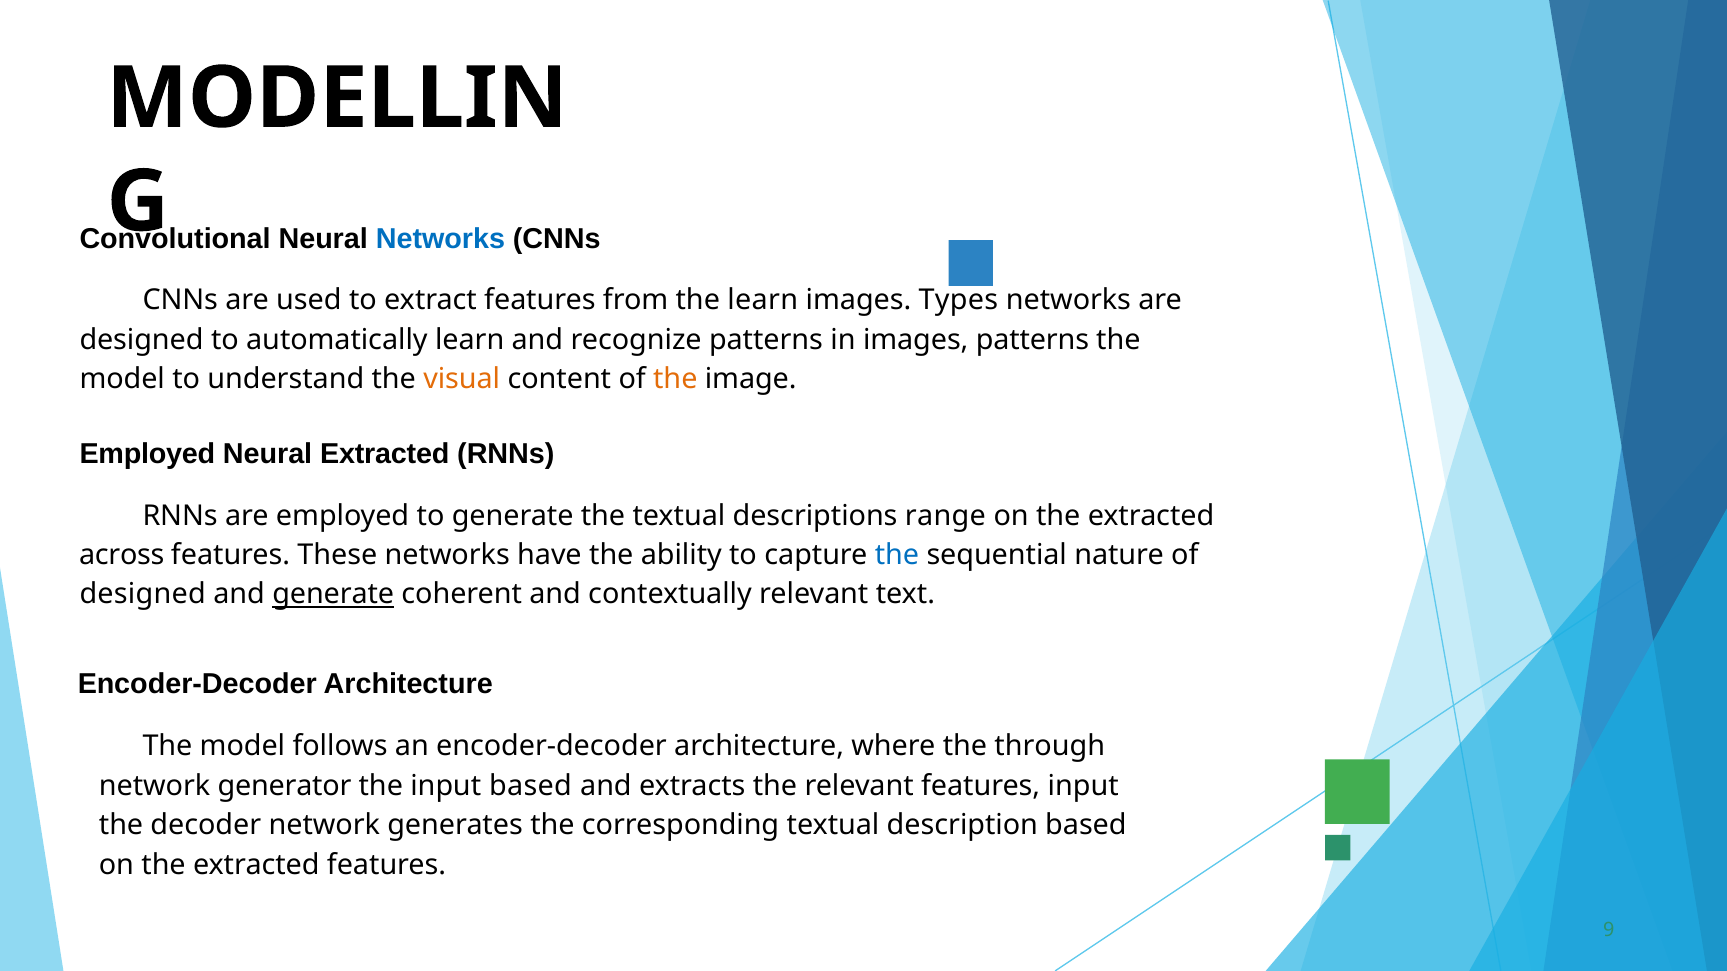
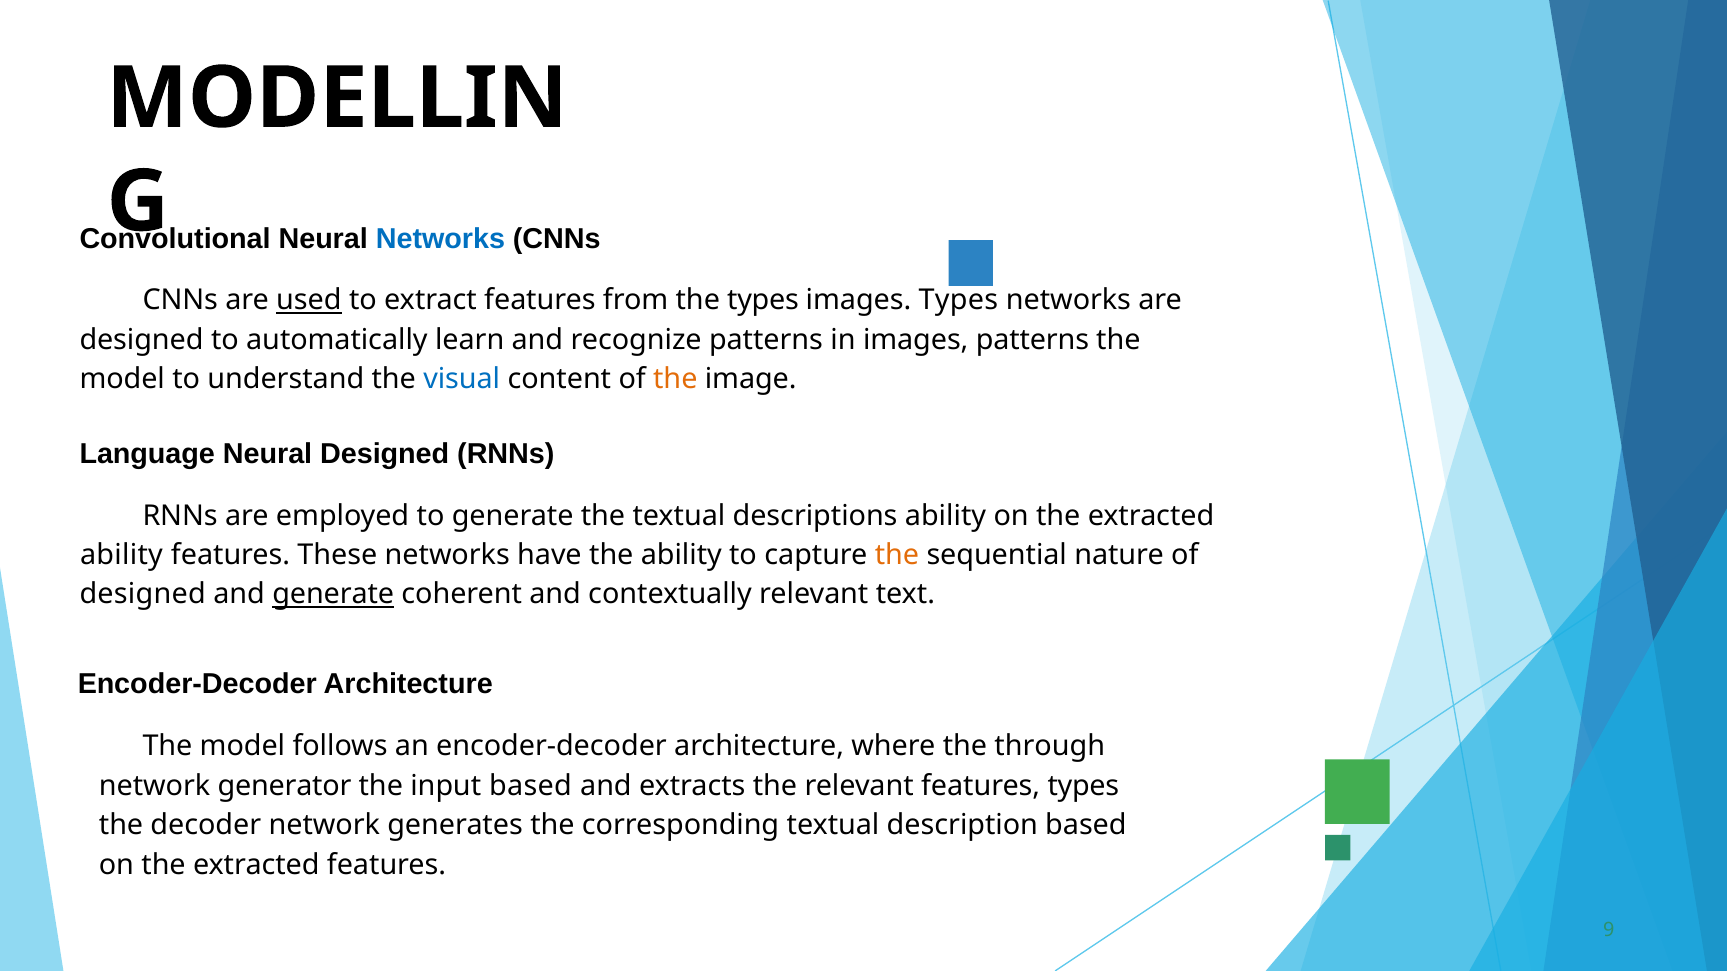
used underline: none -> present
the learn: learn -> types
visual colour: orange -> blue
Employed at (147, 454): Employed -> Language
Neural Extracted: Extracted -> Designed
descriptions range: range -> ability
across at (122, 555): across -> ability
the at (897, 555) colour: blue -> orange
features input: input -> types
